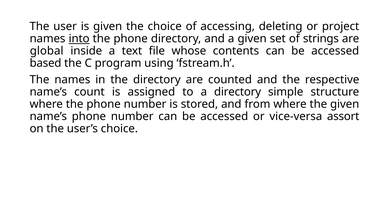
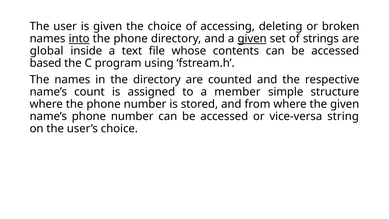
project: project -> broken
given at (252, 39) underline: none -> present
a directory: directory -> member
assort: assort -> string
